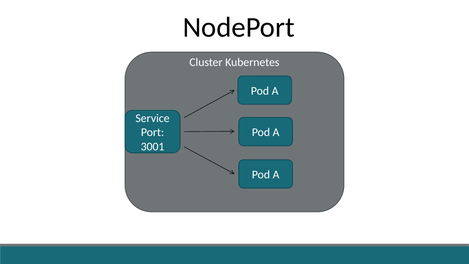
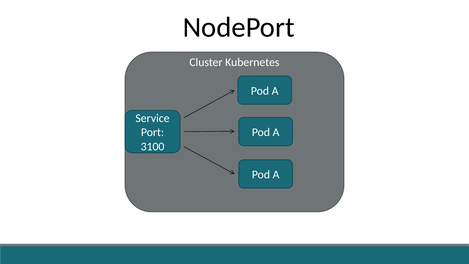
3001: 3001 -> 3100
